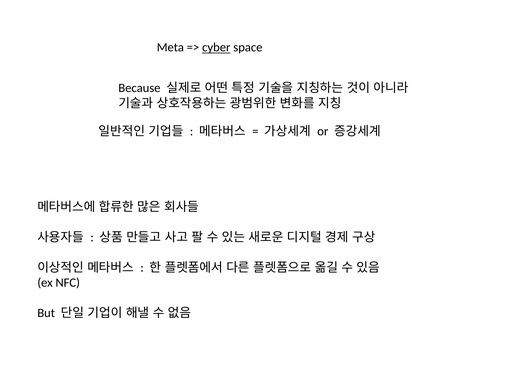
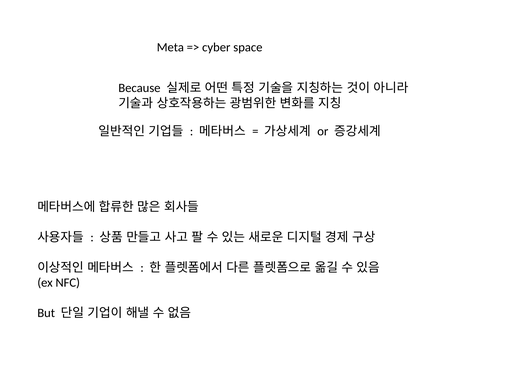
cyber underline: present -> none
